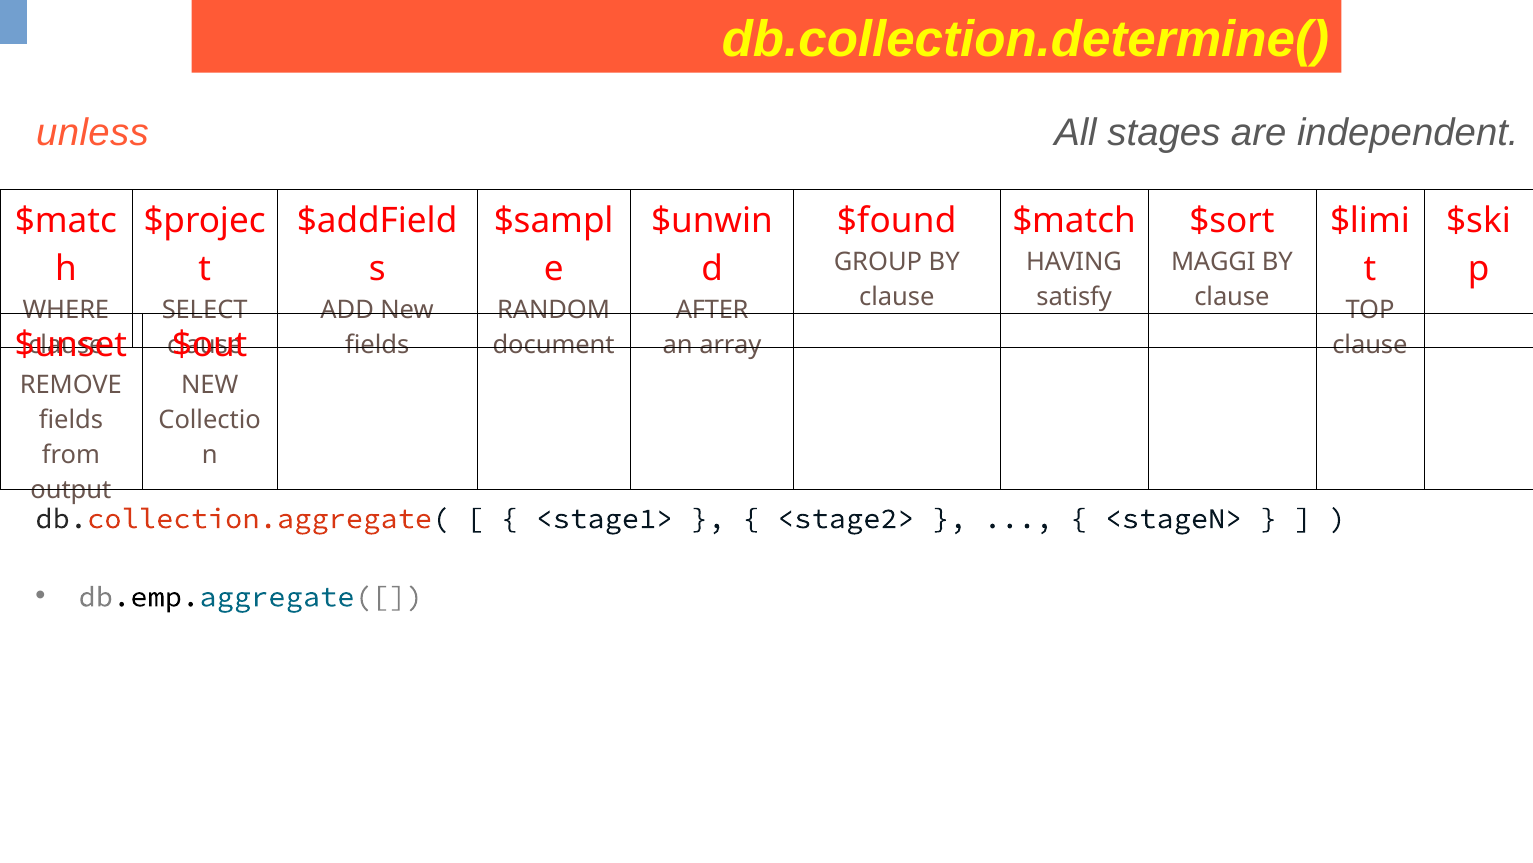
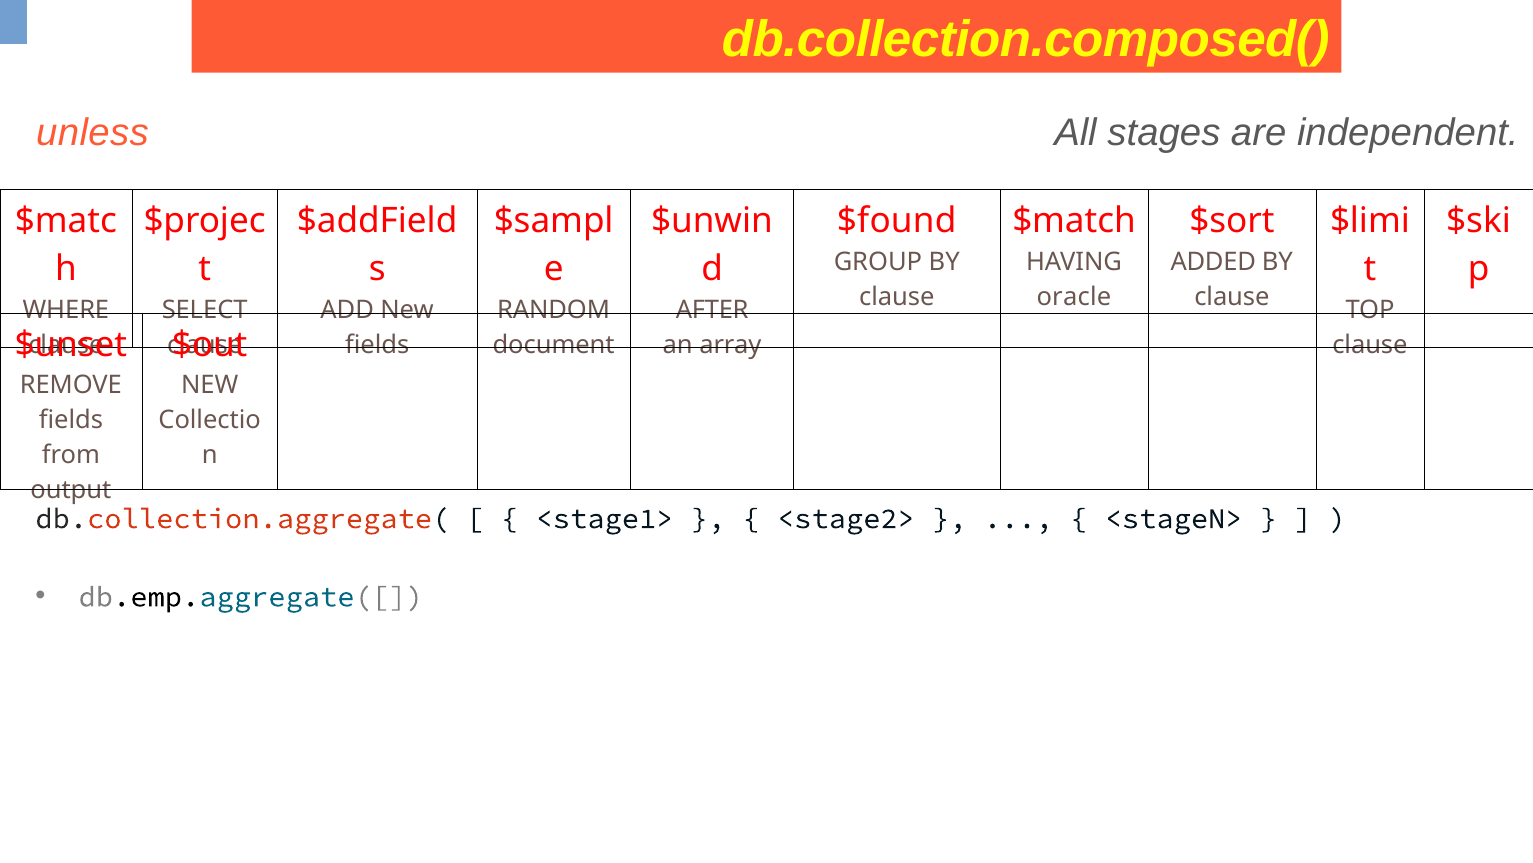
db.collection.determine(: db.collection.determine( -> db.collection.composed(
MAGGI: MAGGI -> ADDED
satisfy: satisfy -> oracle
